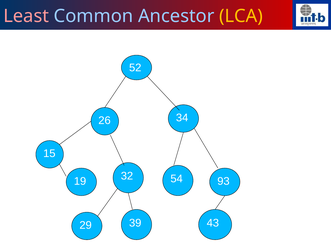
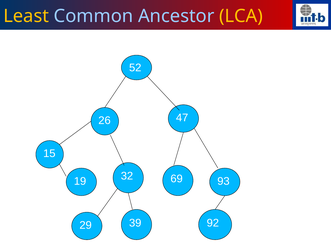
Least colour: pink -> yellow
34: 34 -> 47
54: 54 -> 69
43: 43 -> 92
